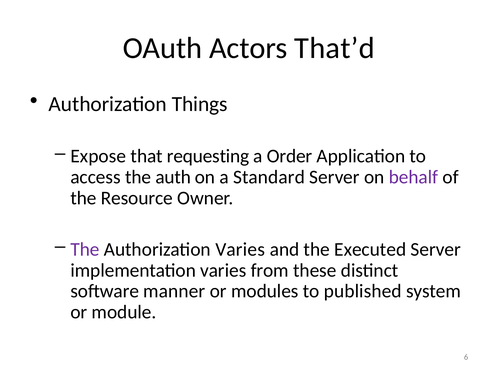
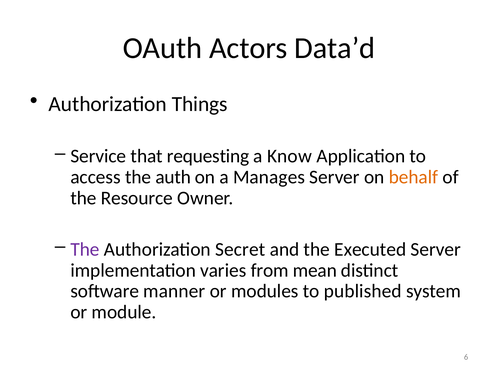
That’d: That’d -> Data’d
Expose: Expose -> Service
Order: Order -> Know
Standard: Standard -> Manages
behalf colour: purple -> orange
Authorization Varies: Varies -> Secret
these: these -> mean
